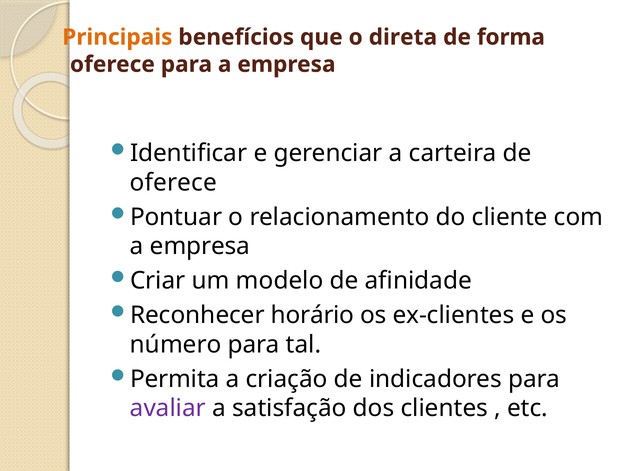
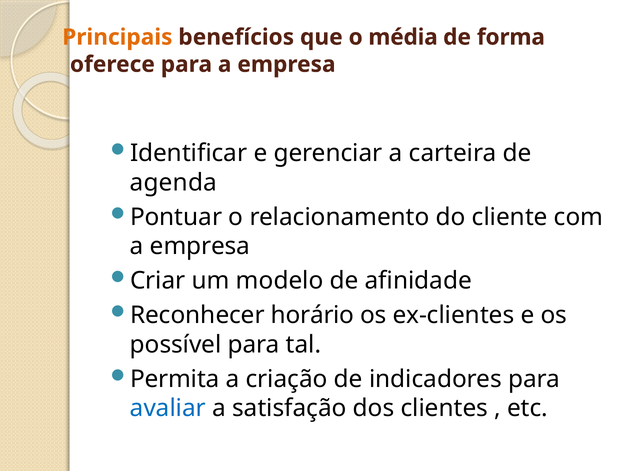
direta: direta -> média
oferece at (173, 183): oferece -> agenda
número: número -> possível
avaliar colour: purple -> blue
